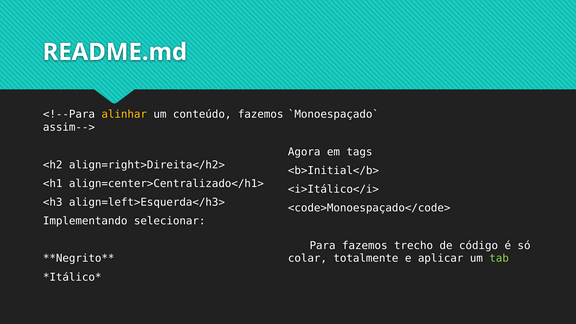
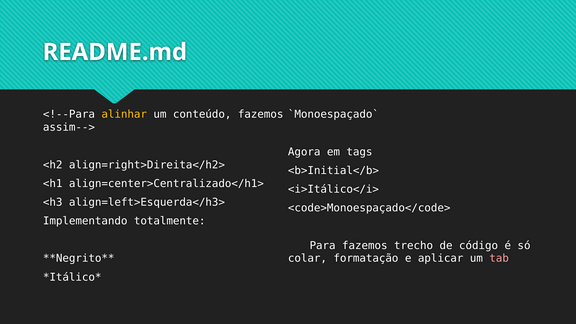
selecionar: selecionar -> totalmente
totalmente: totalmente -> formatação
tab colour: light green -> pink
